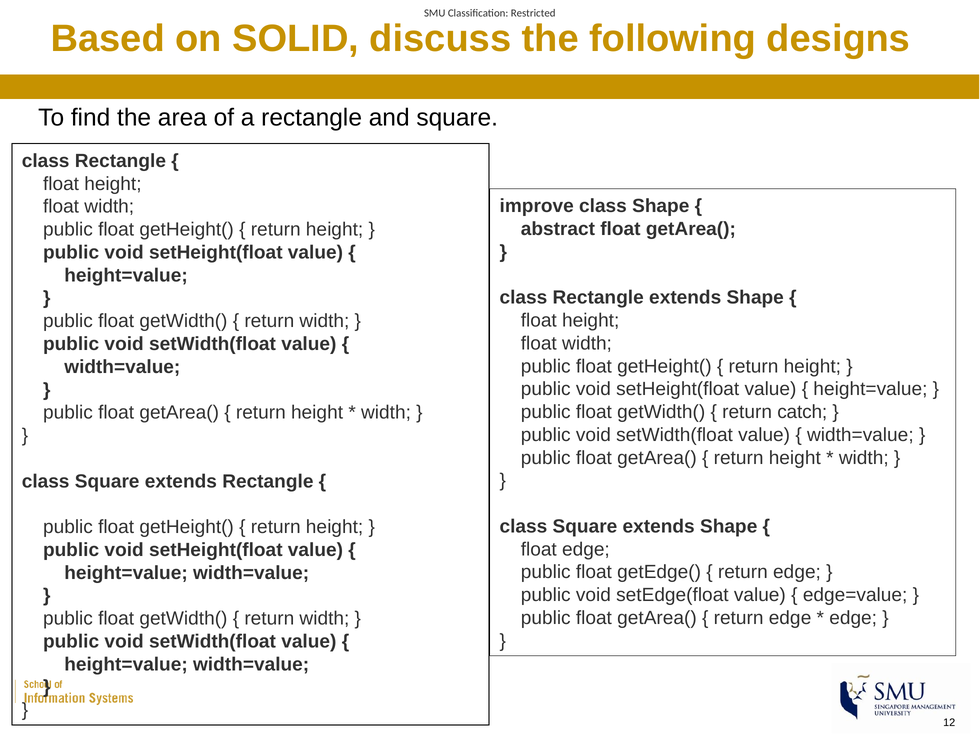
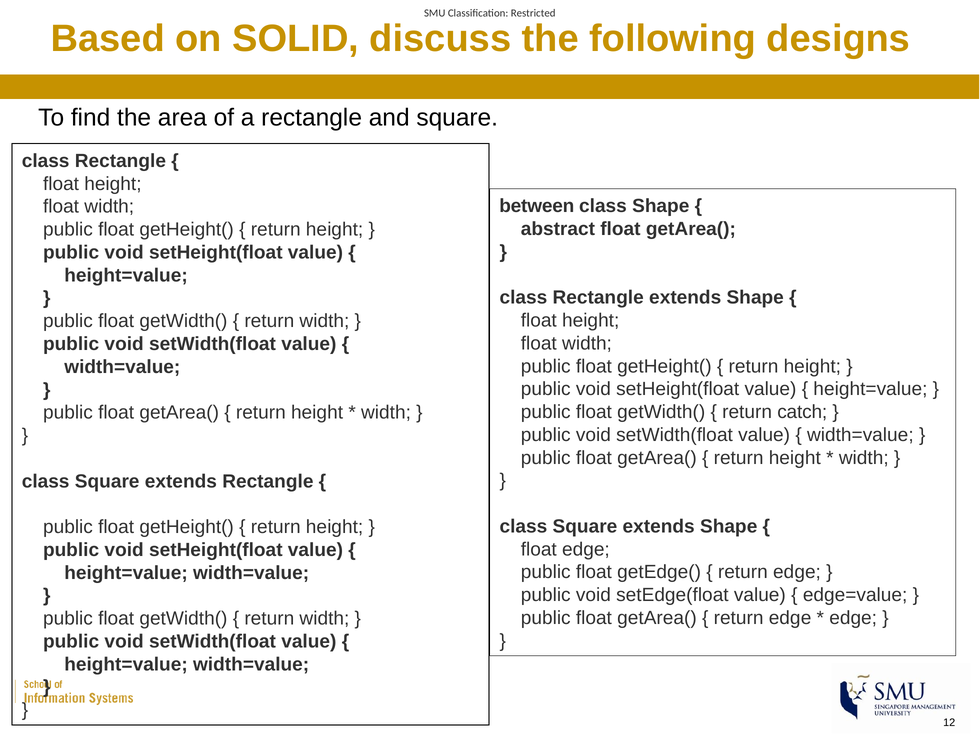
improve: improve -> between
